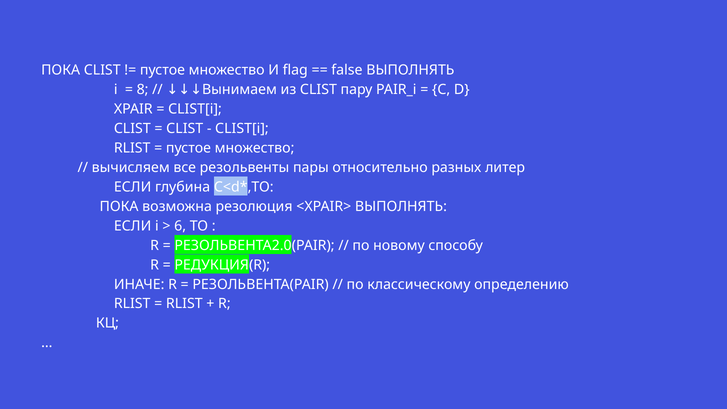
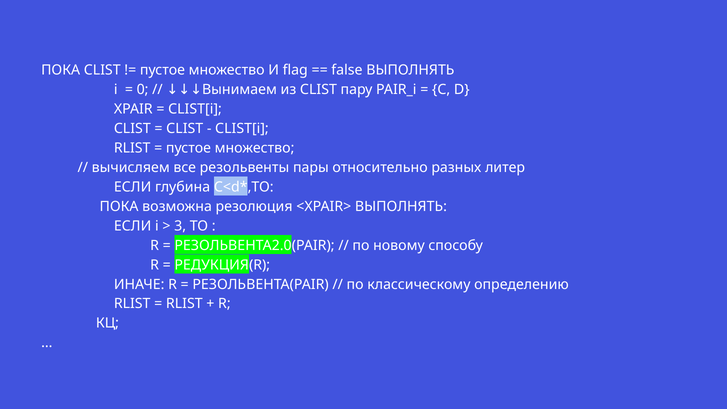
8: 8 -> 0
6: 6 -> 3
